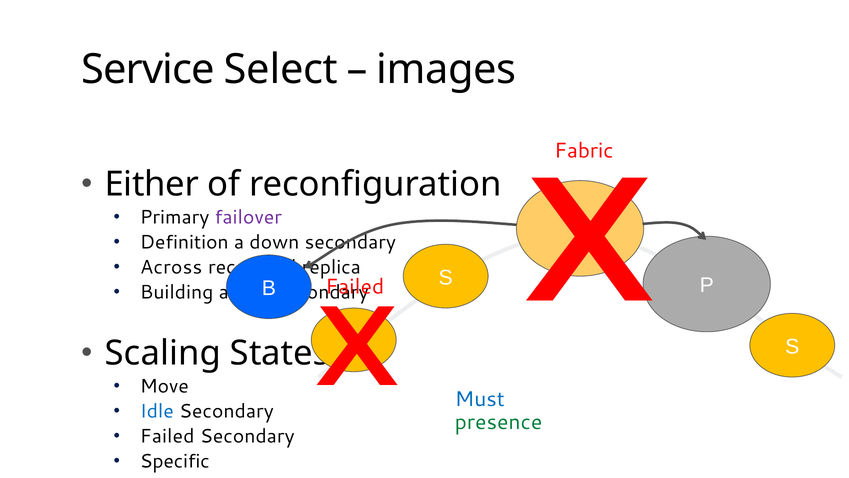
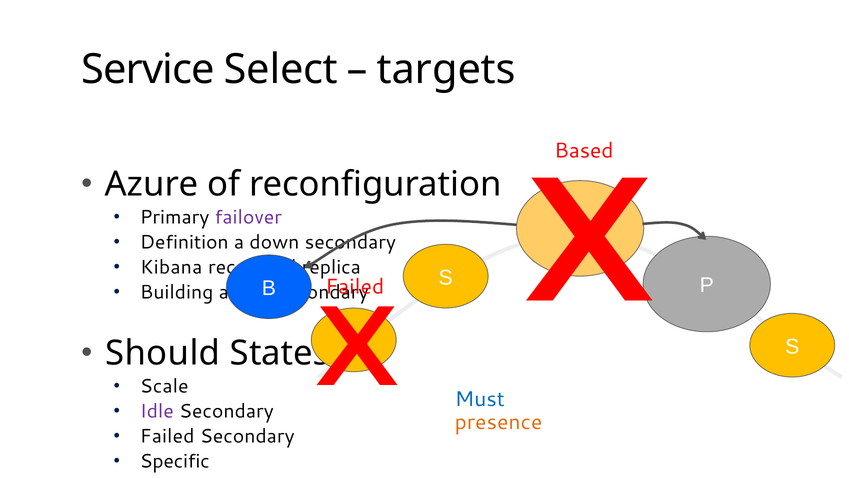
images: images -> targets
Fabric: Fabric -> Based
Either: Either -> Azure
Across: Across -> Kibana
Scaling: Scaling -> Should
Move: Move -> Scale
Idle colour: blue -> purple
presence colour: green -> orange
